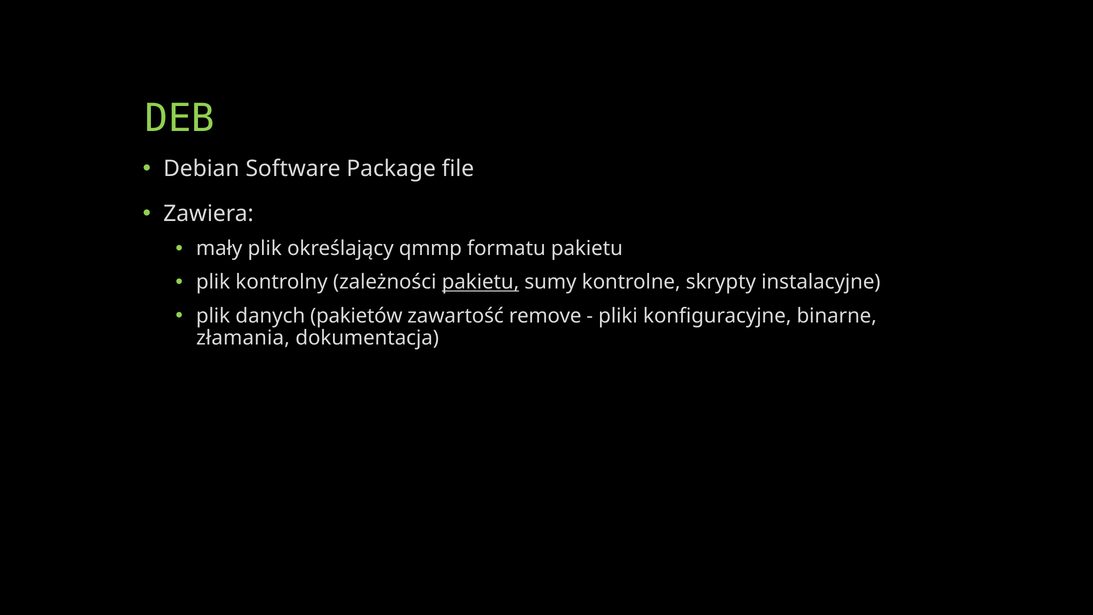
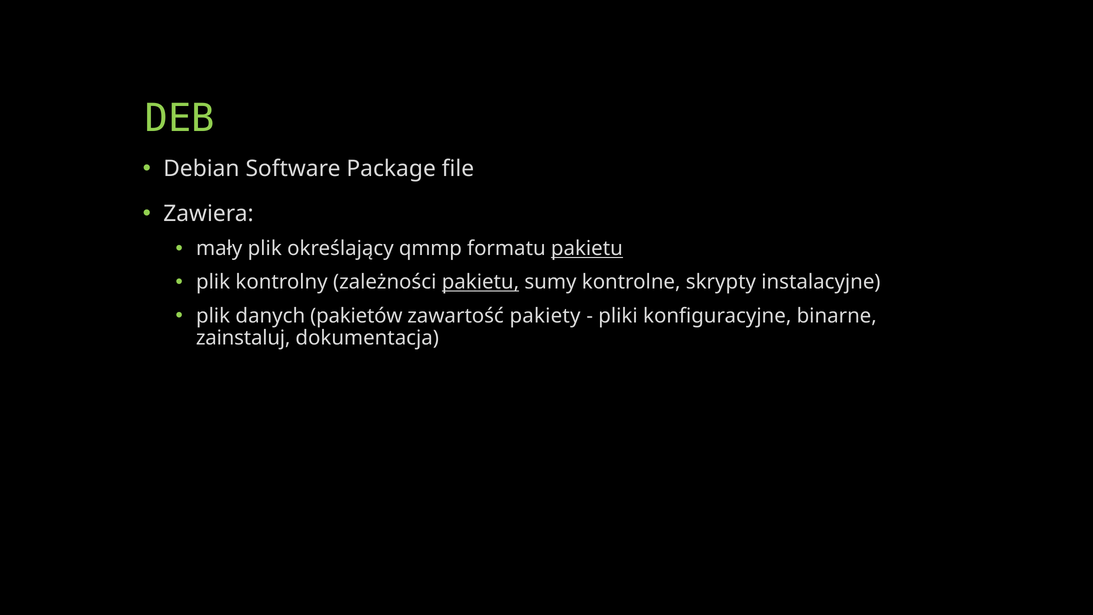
pakietu at (587, 249) underline: none -> present
remove: remove -> pakiety
złamania: złamania -> zainstaluj
